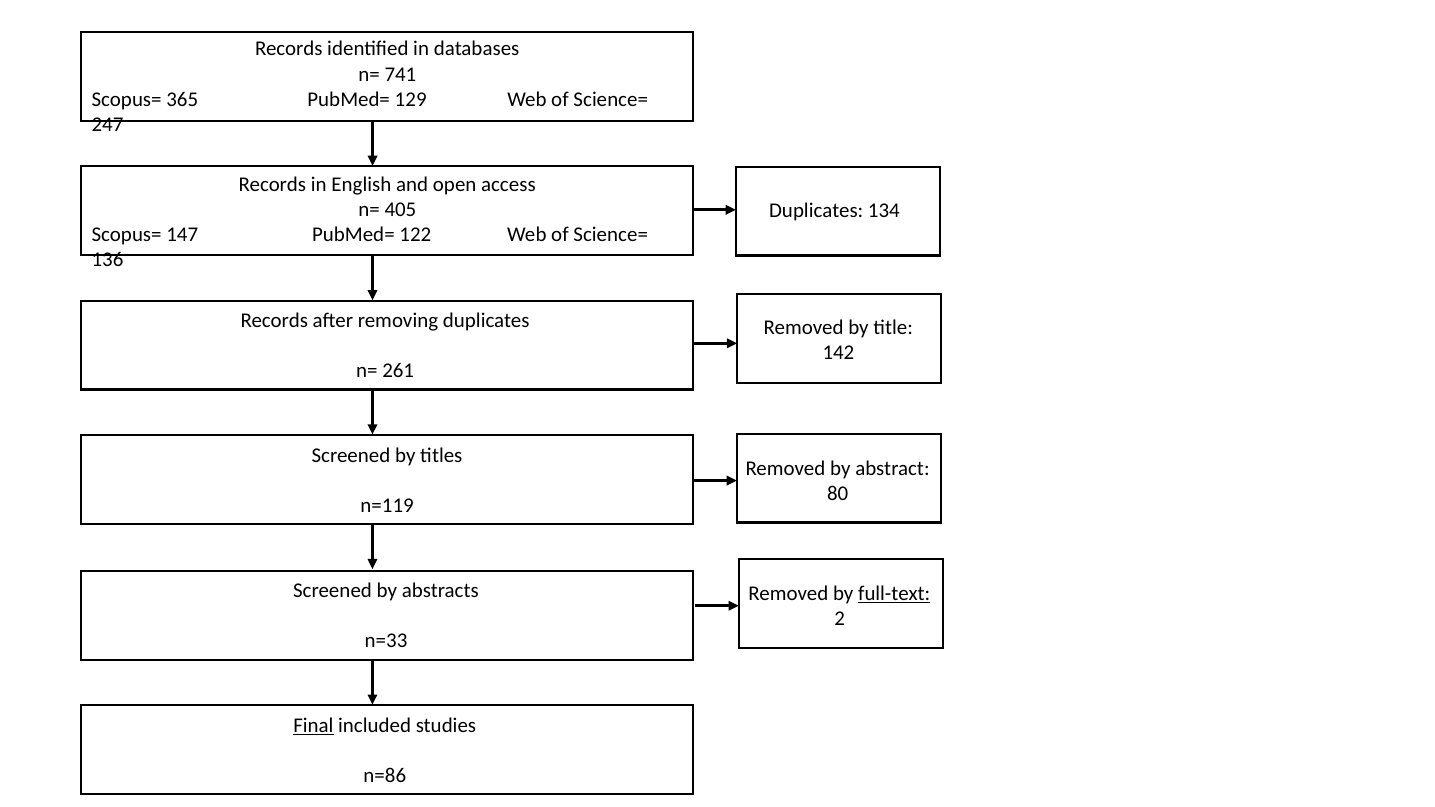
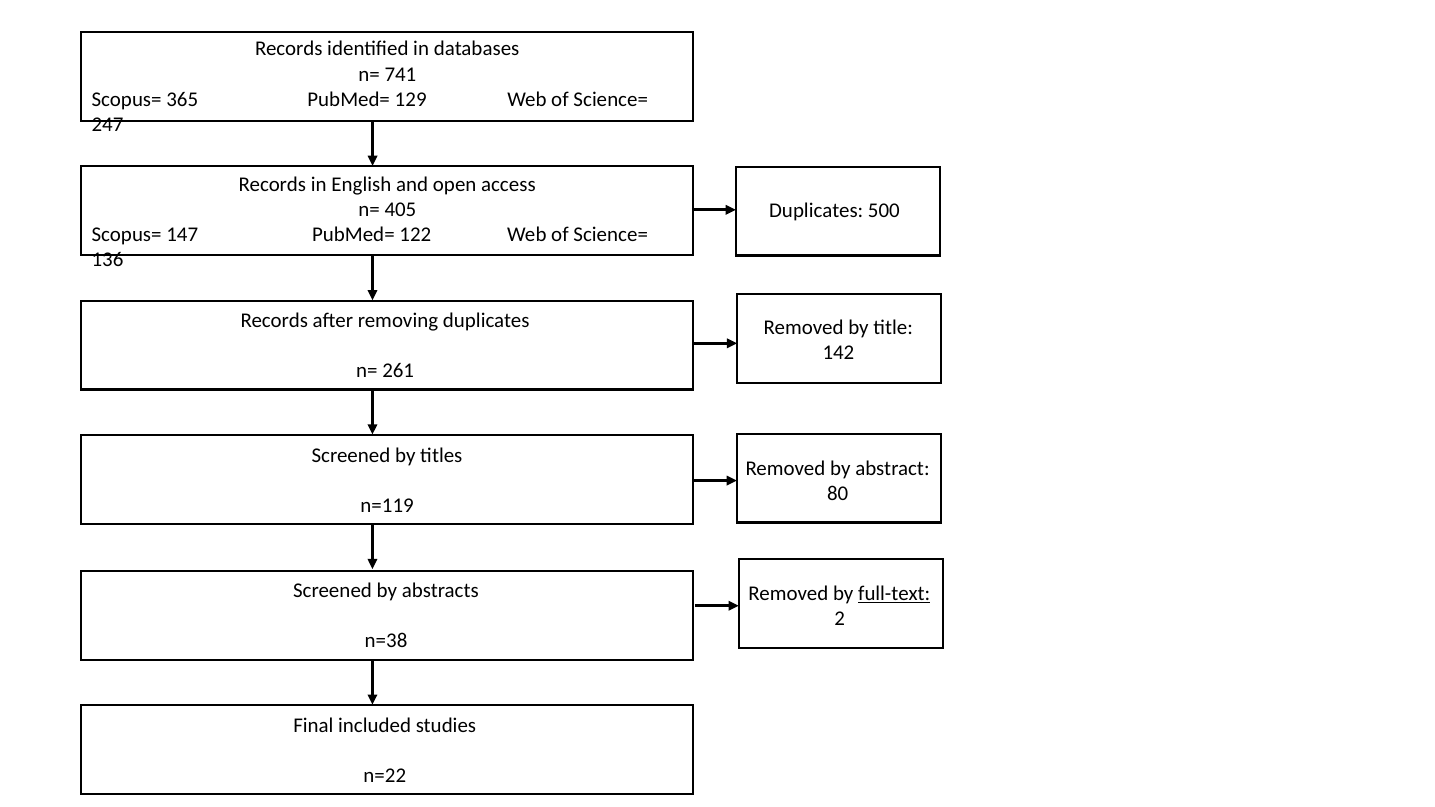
134: 134 -> 500
n=33: n=33 -> n=38
Final underline: present -> none
n=86: n=86 -> n=22
